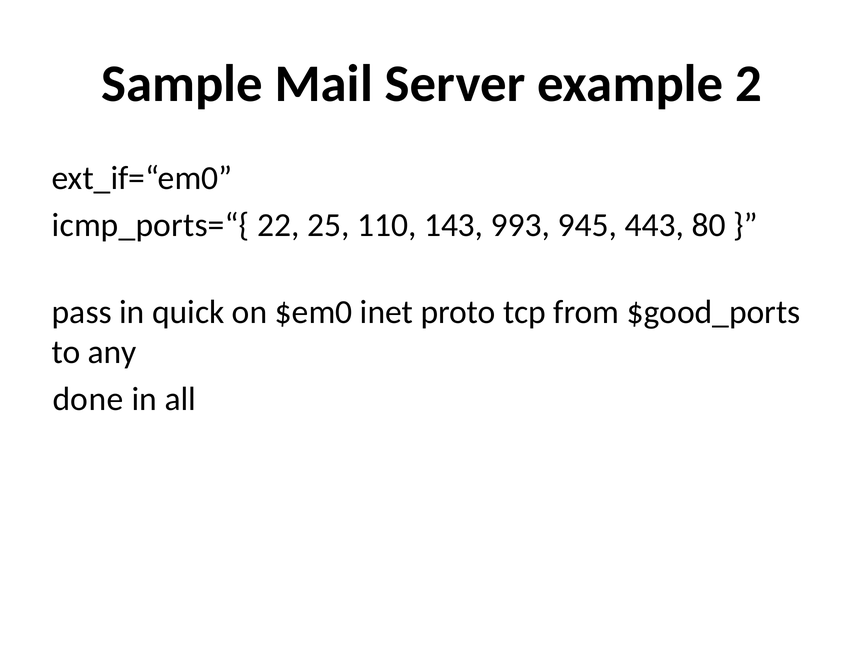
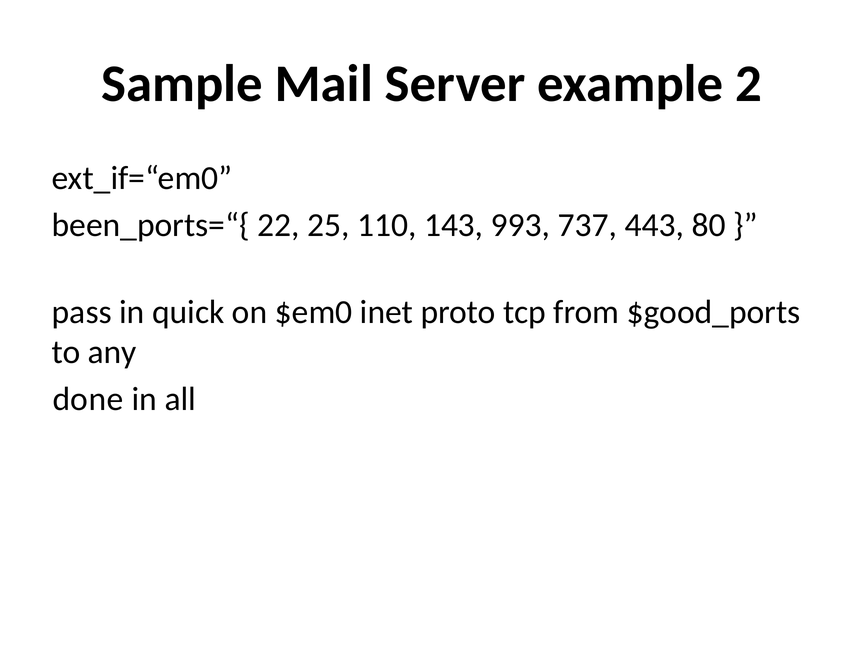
icmp_ports=“{: icmp_ports=“{ -> been_ports=“{
945: 945 -> 737
